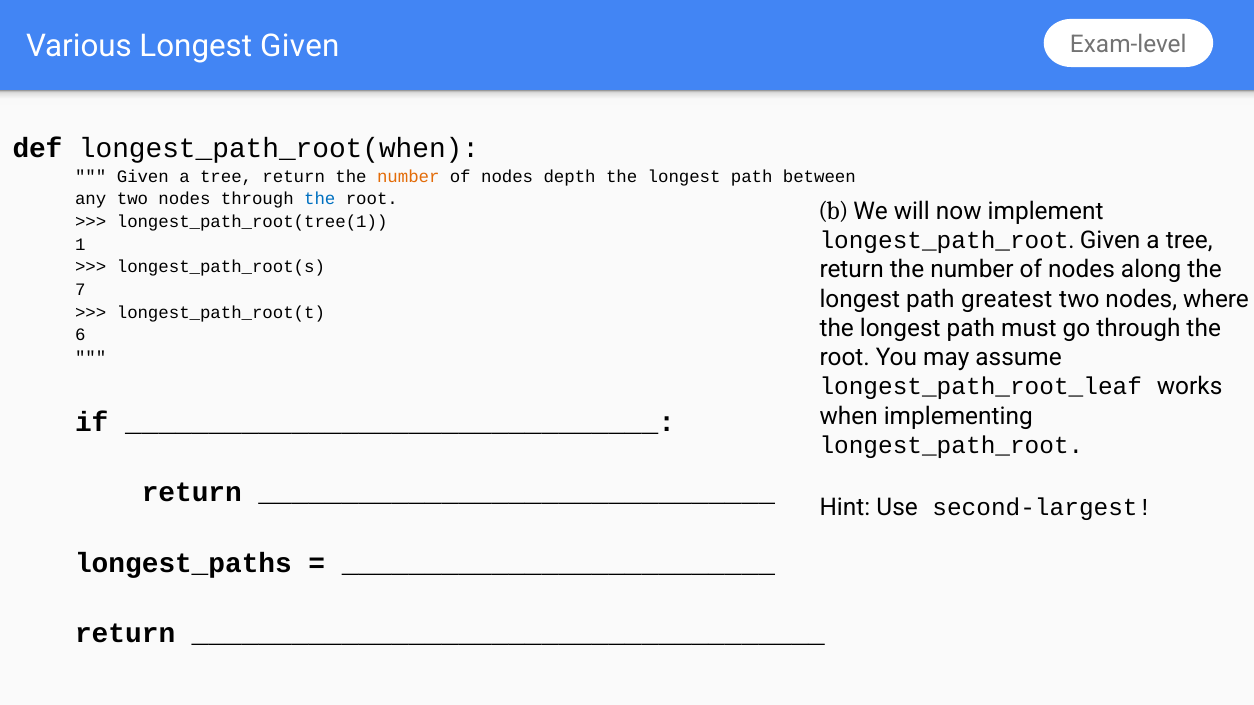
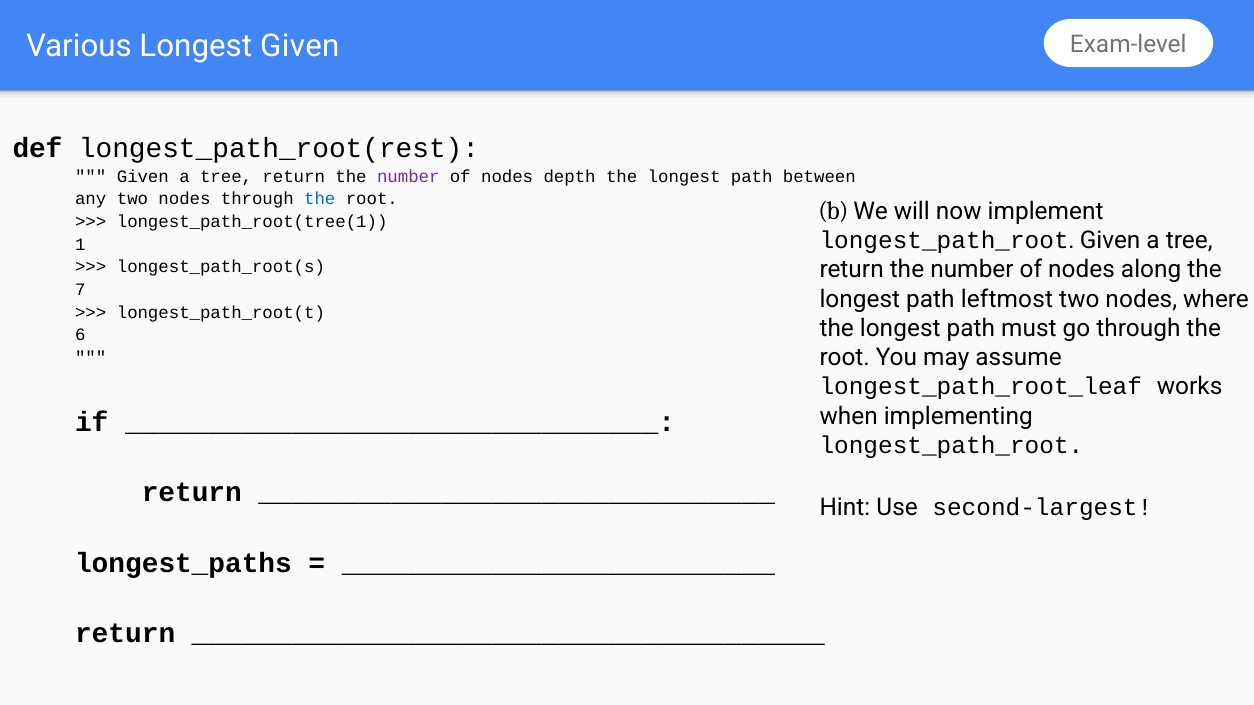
longest_path_root(when: longest_path_root(when -> longest_path_root(rest
number at (408, 177) colour: orange -> purple
greatest: greatest -> leftmost
